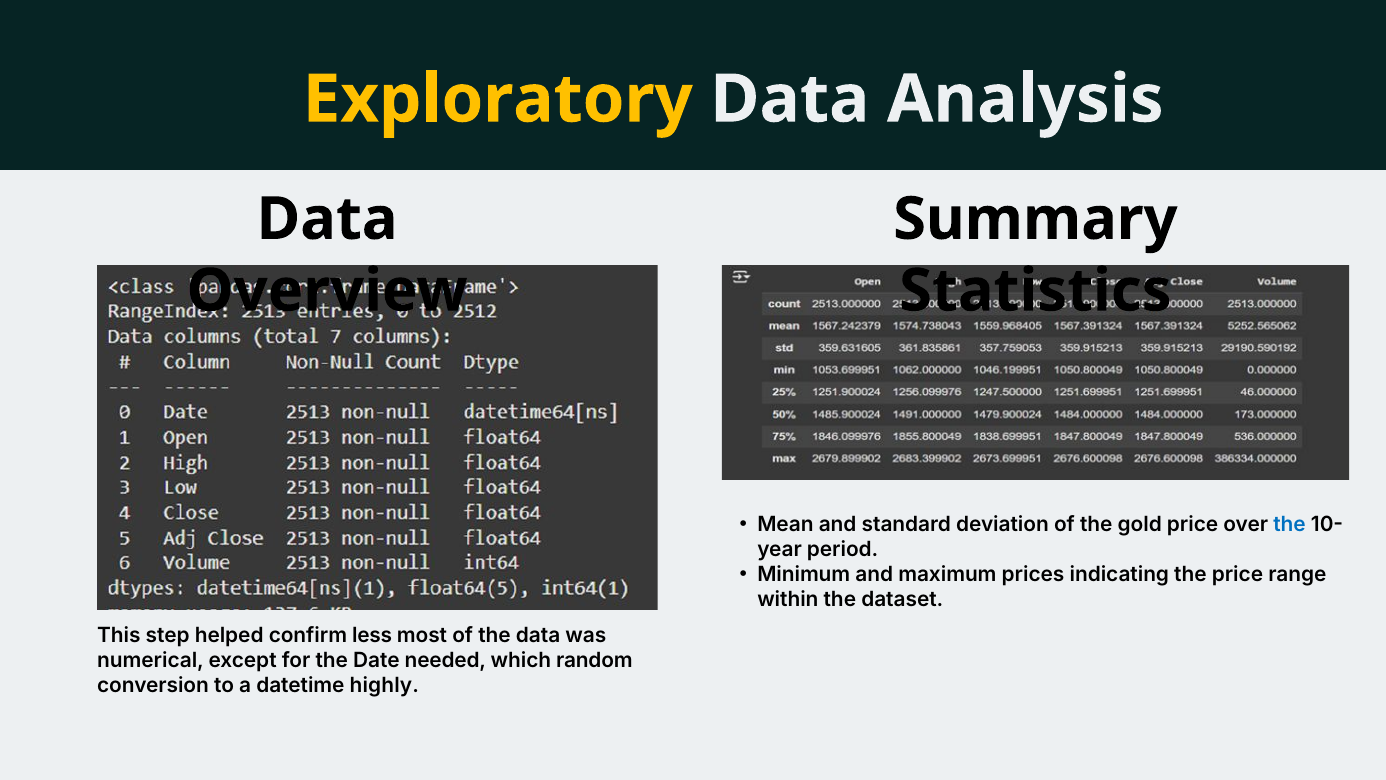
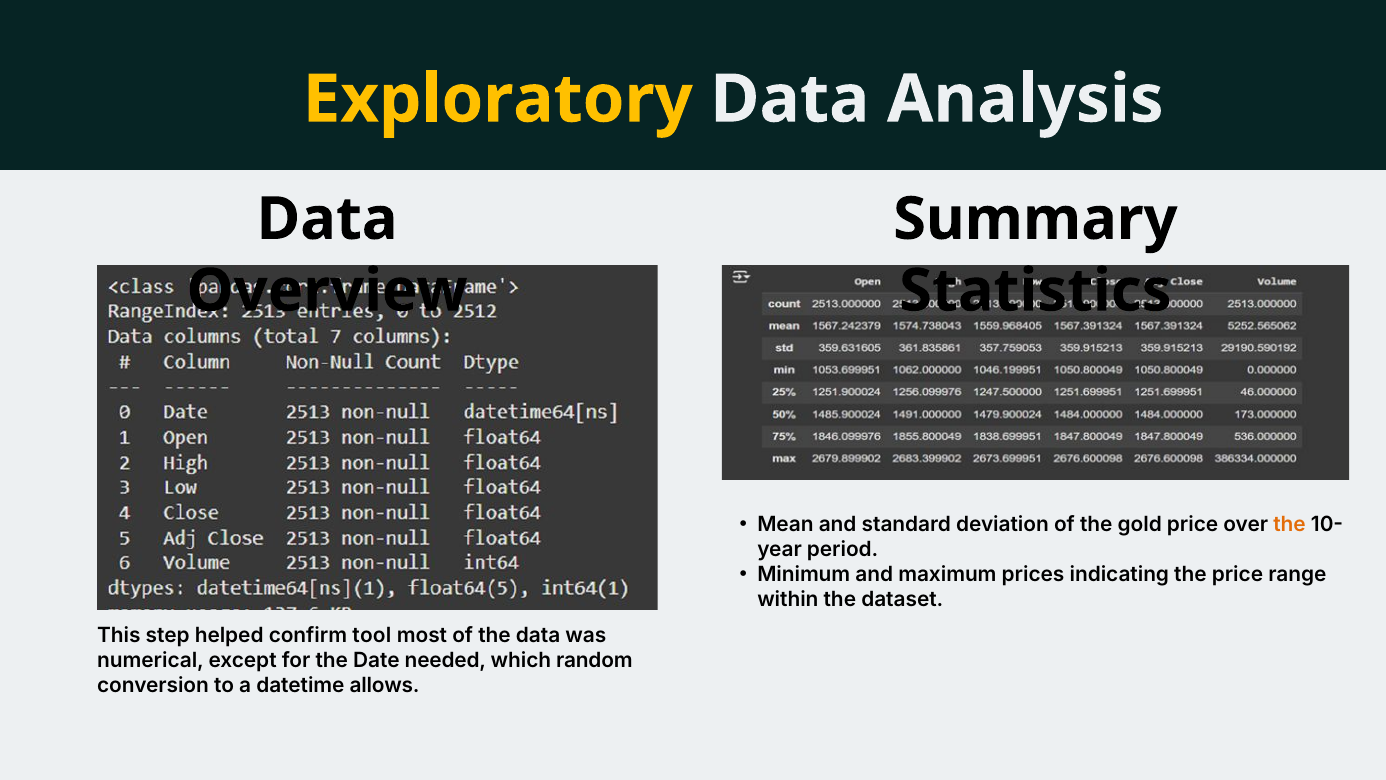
the at (1290, 524) colour: blue -> orange
less: less -> tool
highly: highly -> allows
